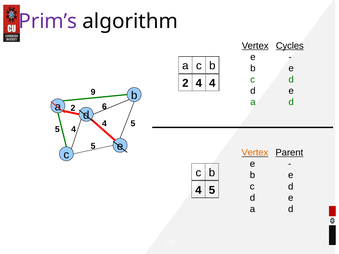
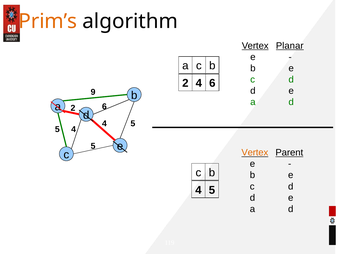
Prim’s colour: purple -> orange
Cycles: Cycles -> Planar
4 4: 4 -> 6
